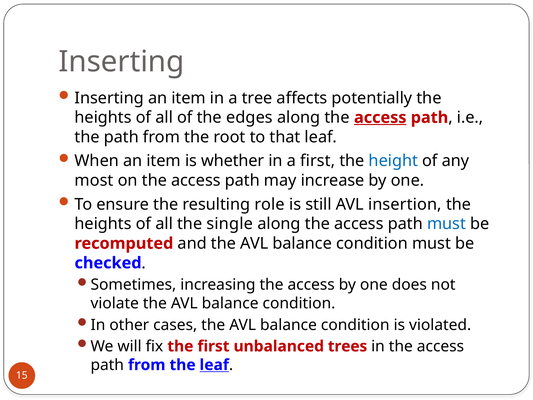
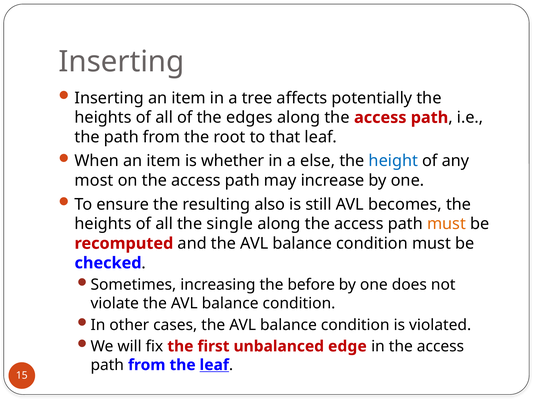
access at (380, 117) underline: present -> none
a first: first -> else
role: role -> also
insertion: insertion -> becomes
must at (446, 224) colour: blue -> orange
increasing the access: access -> before
trees: trees -> edge
